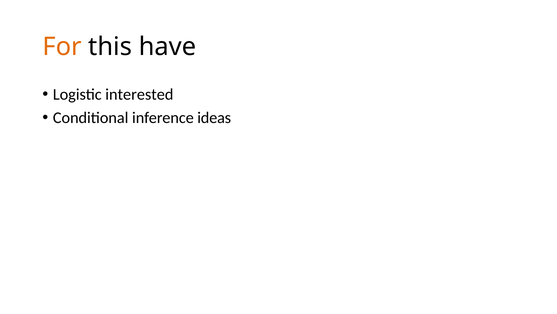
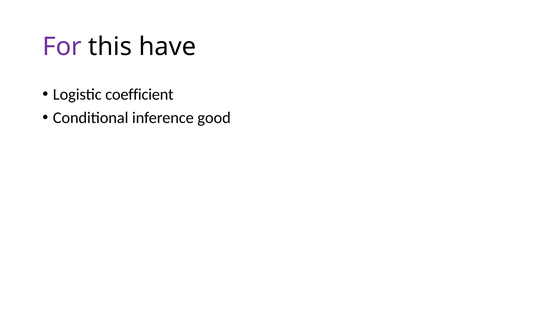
For colour: orange -> purple
interested: interested -> coefficient
ideas: ideas -> good
